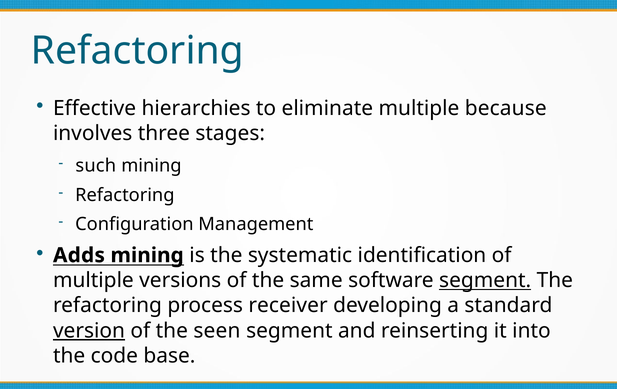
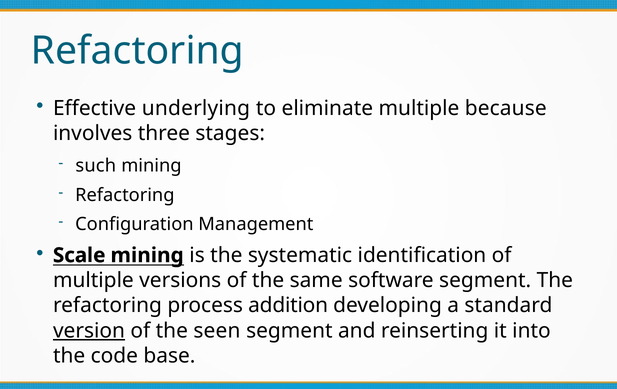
hierarchies: hierarchies -> underlying
Adds: Adds -> Scale
segment at (485, 280) underline: present -> none
receiver: receiver -> addition
